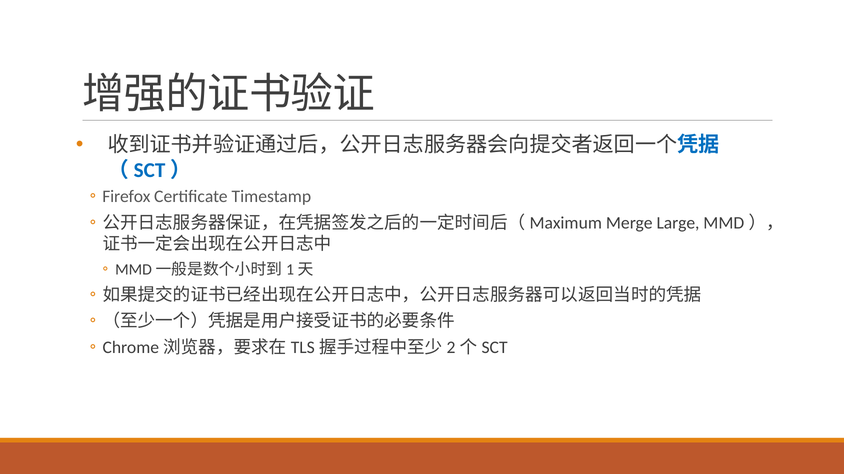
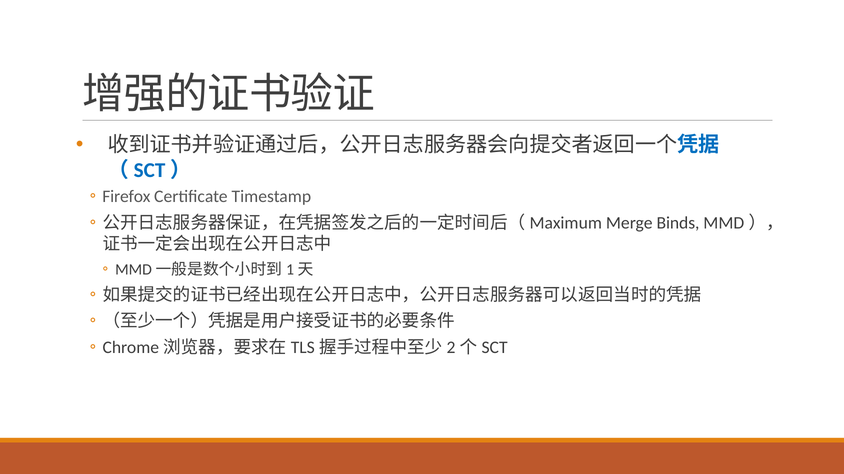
Large: Large -> Binds
